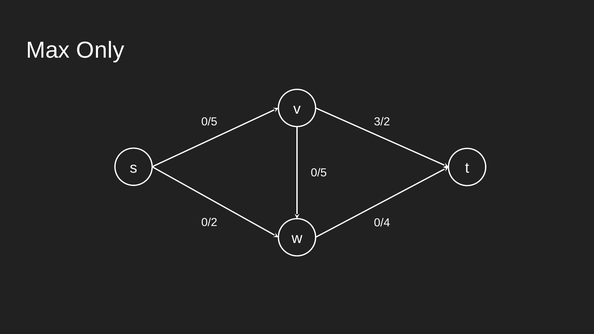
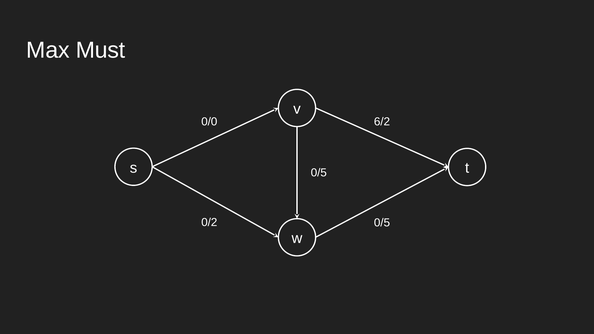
Only: Only -> Must
0/5 at (209, 122): 0/5 -> 0/0
3/2: 3/2 -> 6/2
0/4 at (382, 223): 0/4 -> 0/5
